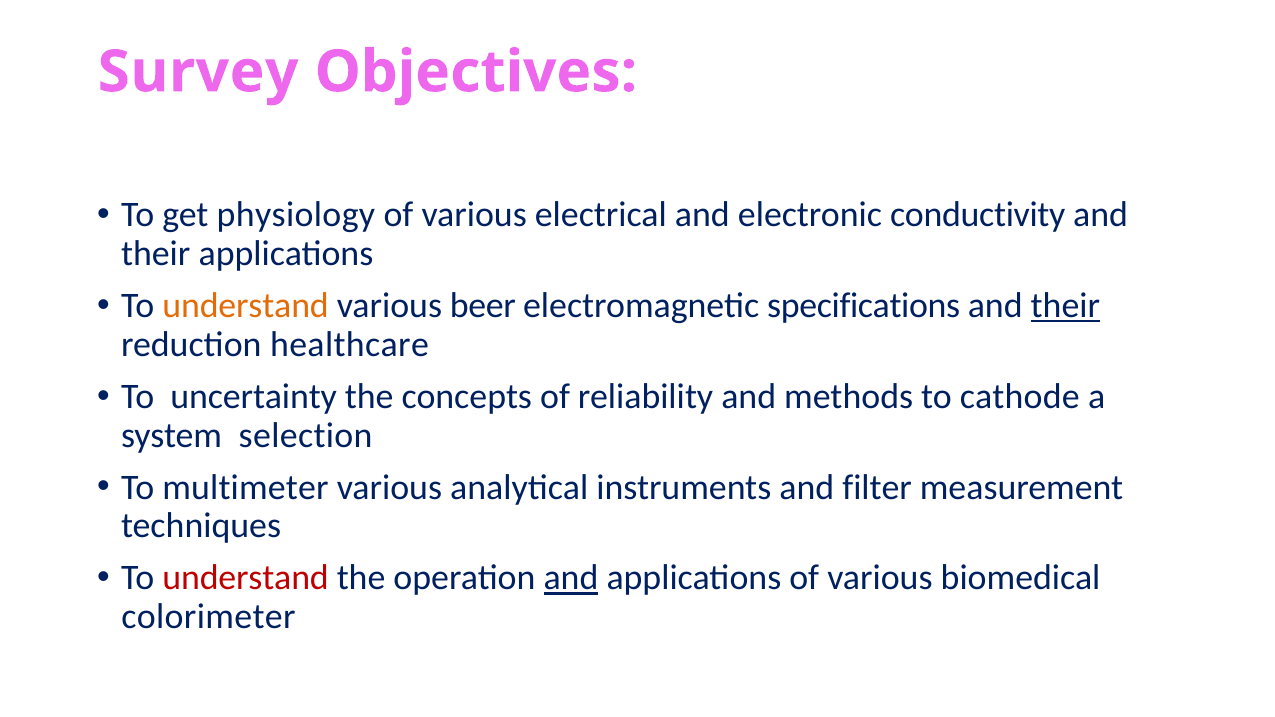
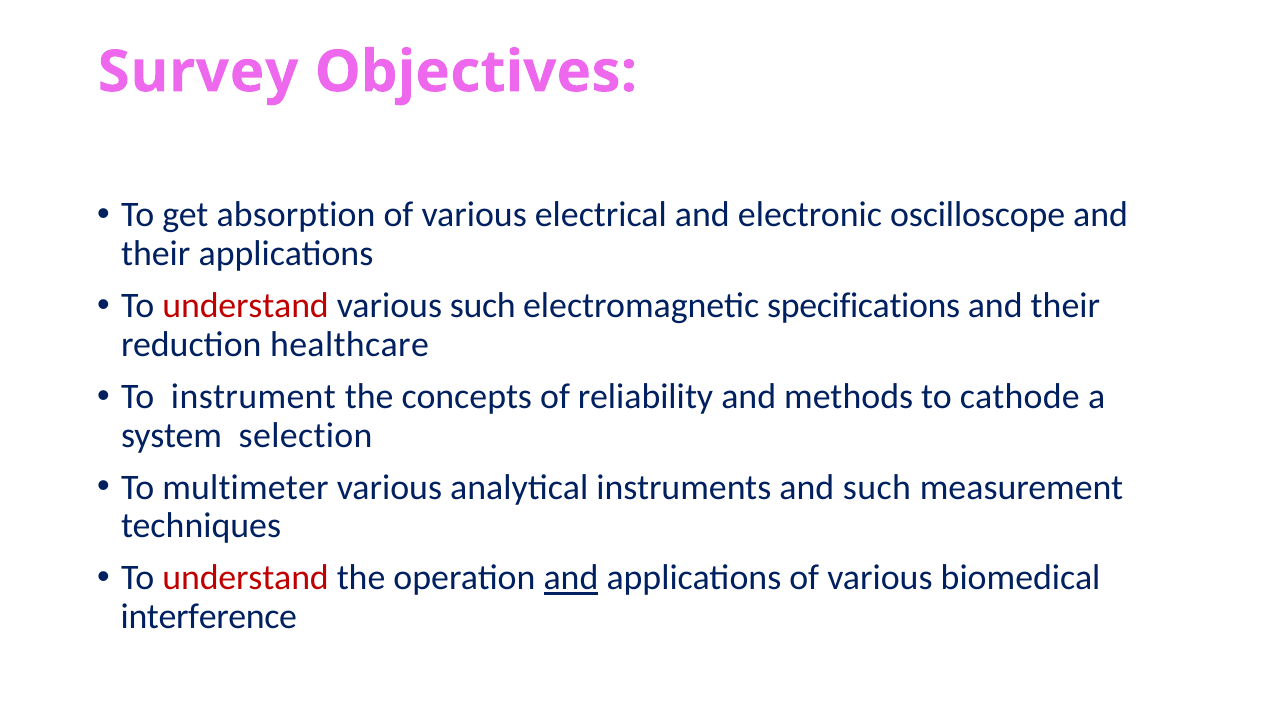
physiology: physiology -> absorption
conductivity: conductivity -> oscilloscope
understand at (246, 306) colour: orange -> red
various beer: beer -> such
their at (1065, 306) underline: present -> none
uncertainty: uncertainty -> instrument
and filter: filter -> such
colorimeter: colorimeter -> interference
